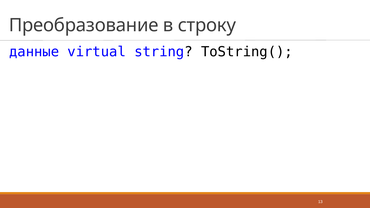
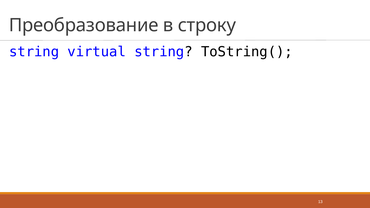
данные at (34, 52): данные -> string
